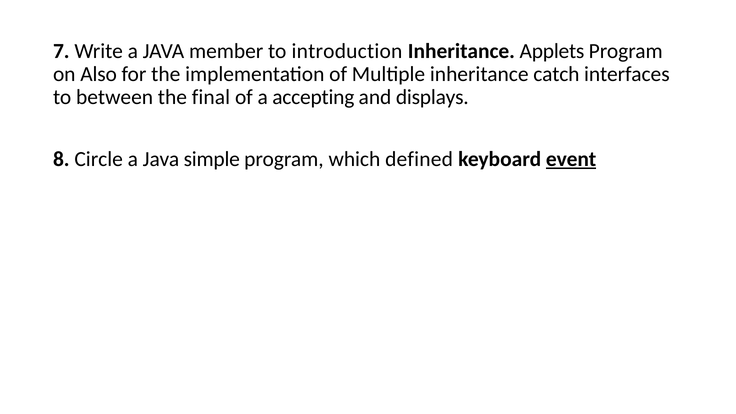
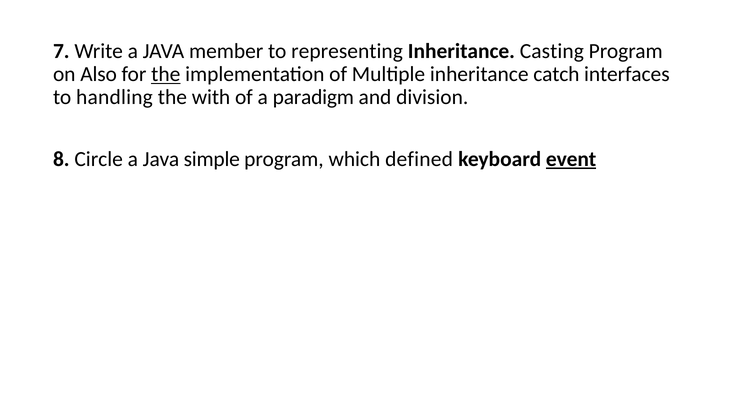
introduction: introduction -> representing
Applets: Applets -> Casting
the at (166, 74) underline: none -> present
between: between -> handling
final: final -> with
accepting: accepting -> paradigm
displays: displays -> division
